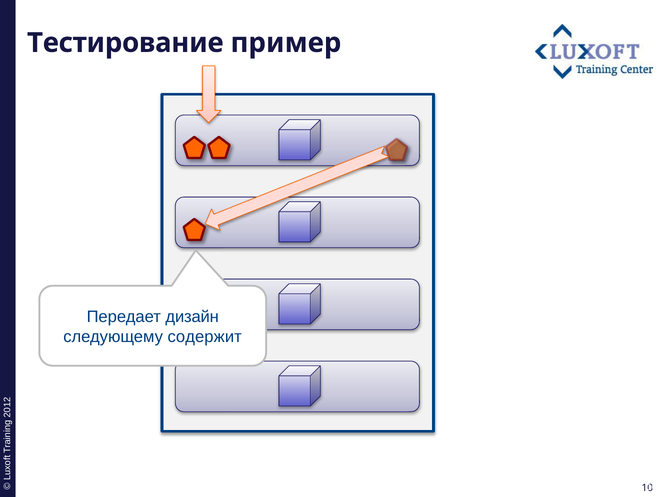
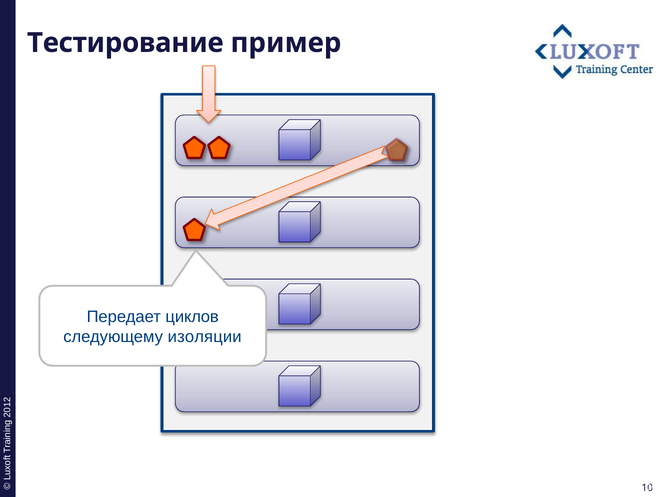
дизайн: дизайн -> циклов
содержит: содержит -> изоляции
